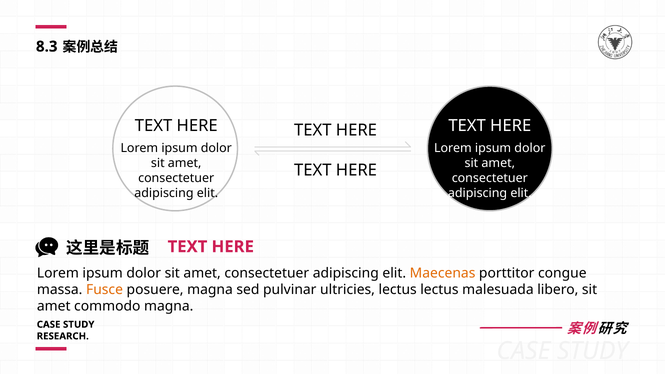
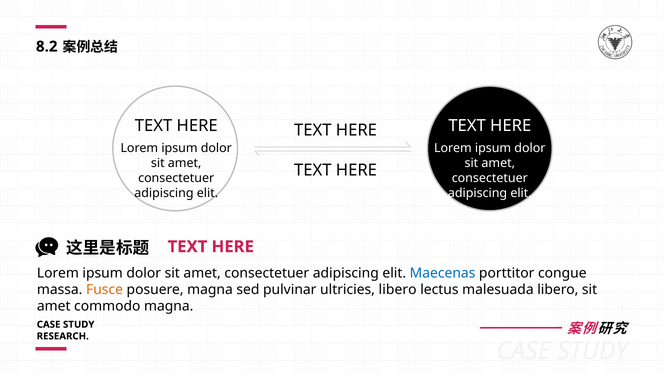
8.3: 8.3 -> 8.2
Maecenas colour: orange -> blue
ultricies lectus: lectus -> libero
